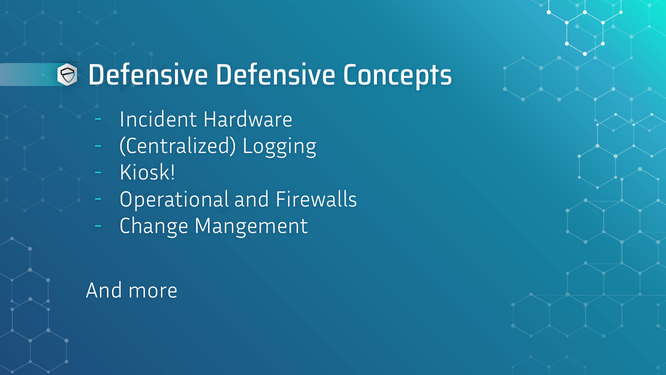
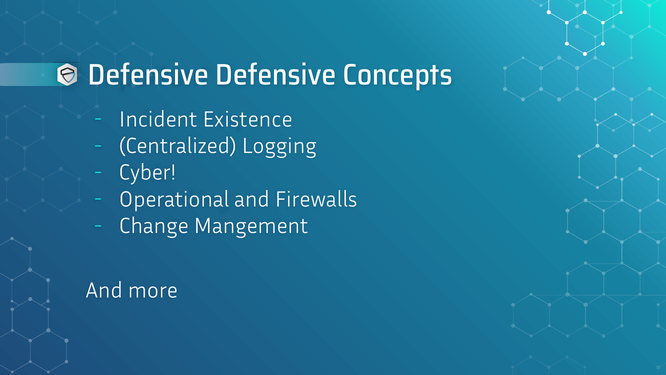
Hardware: Hardware -> Existence
Kiosk: Kiosk -> Cyber
